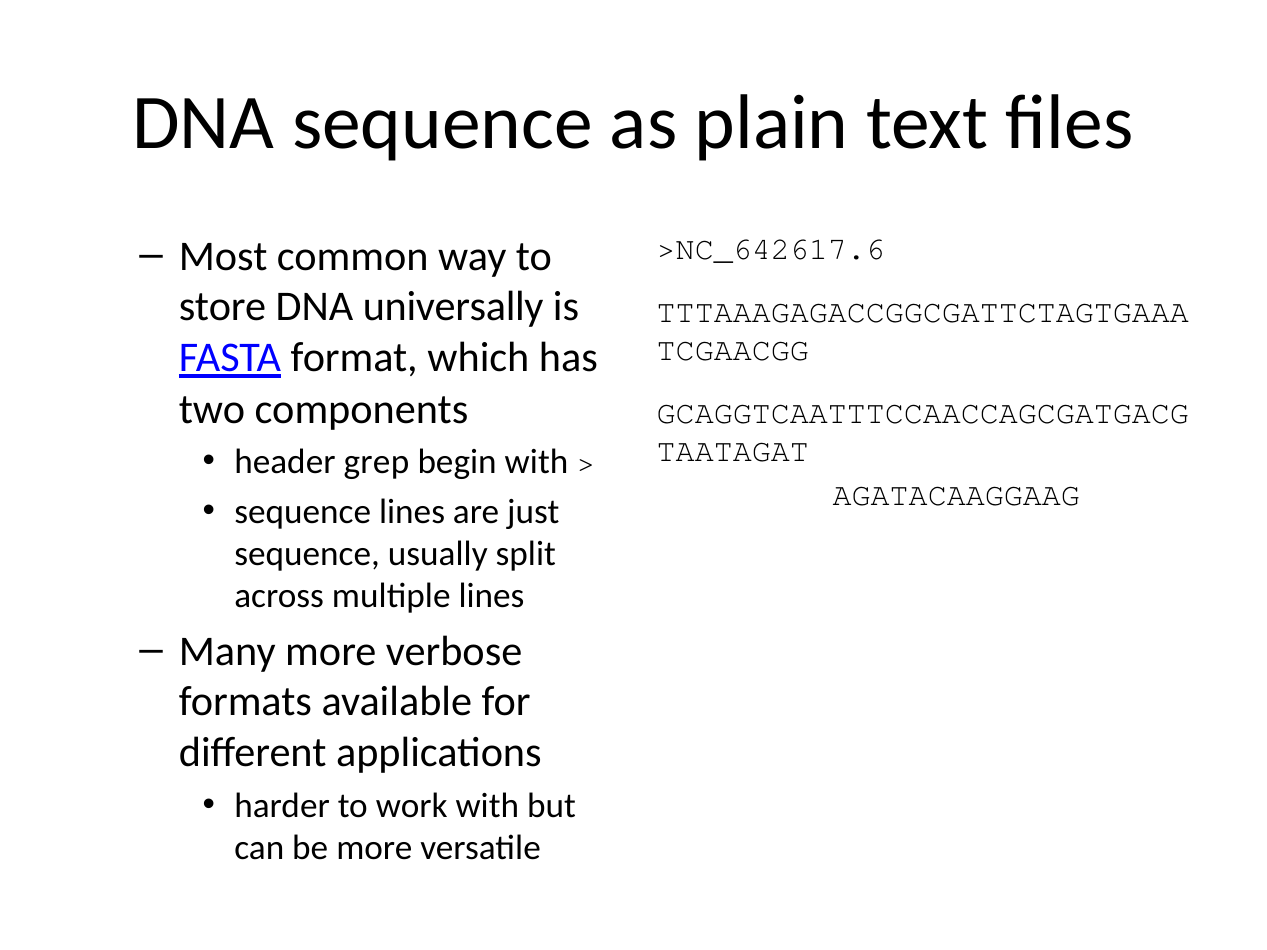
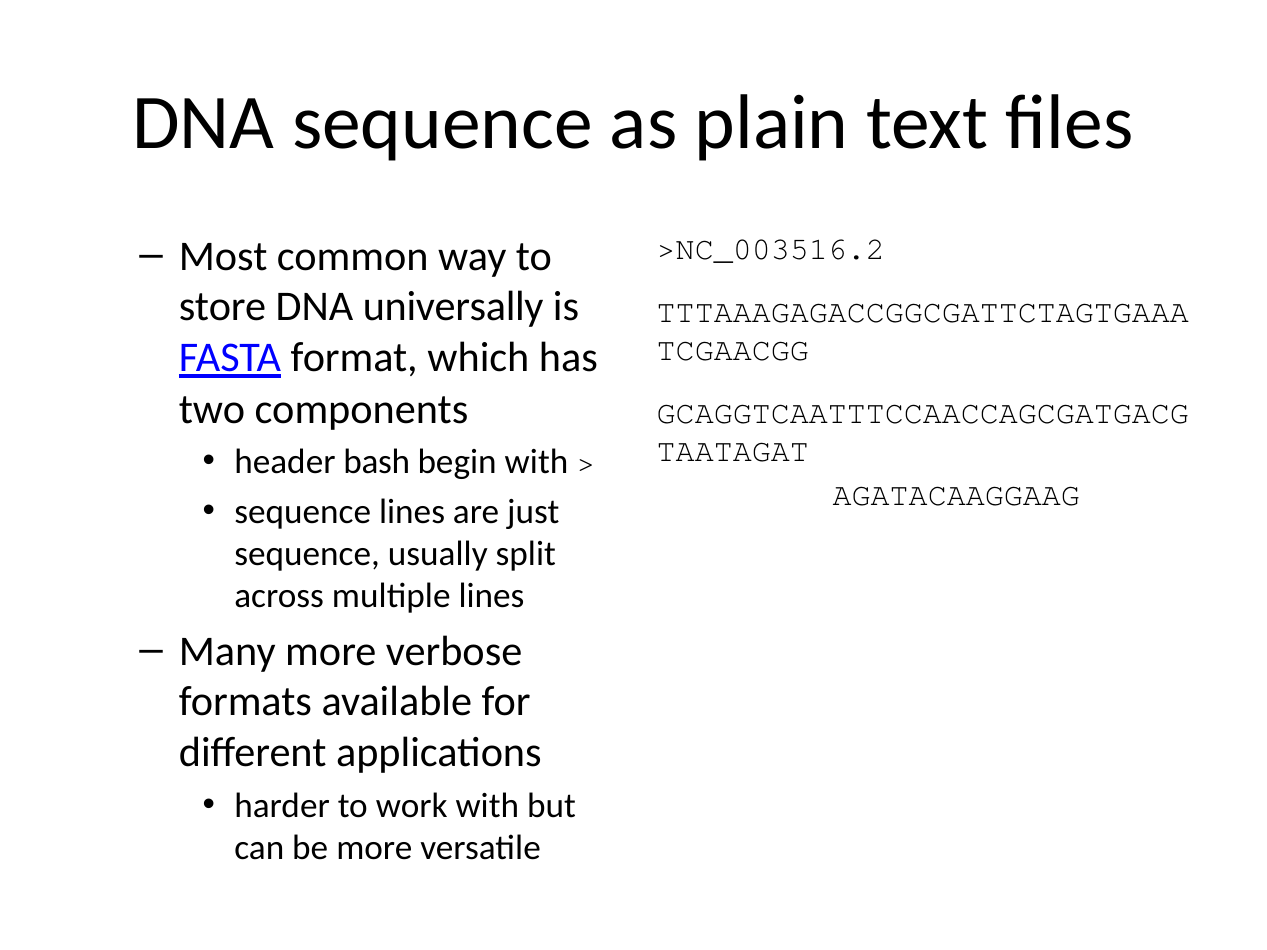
>NC_642617.6: >NC_642617.6 -> >NC_003516.2
grep: grep -> bash
